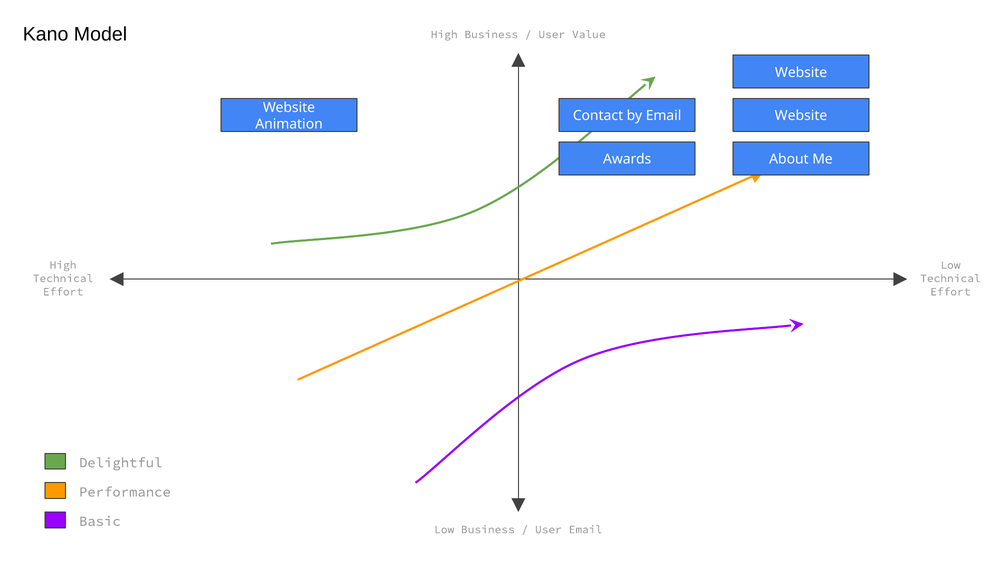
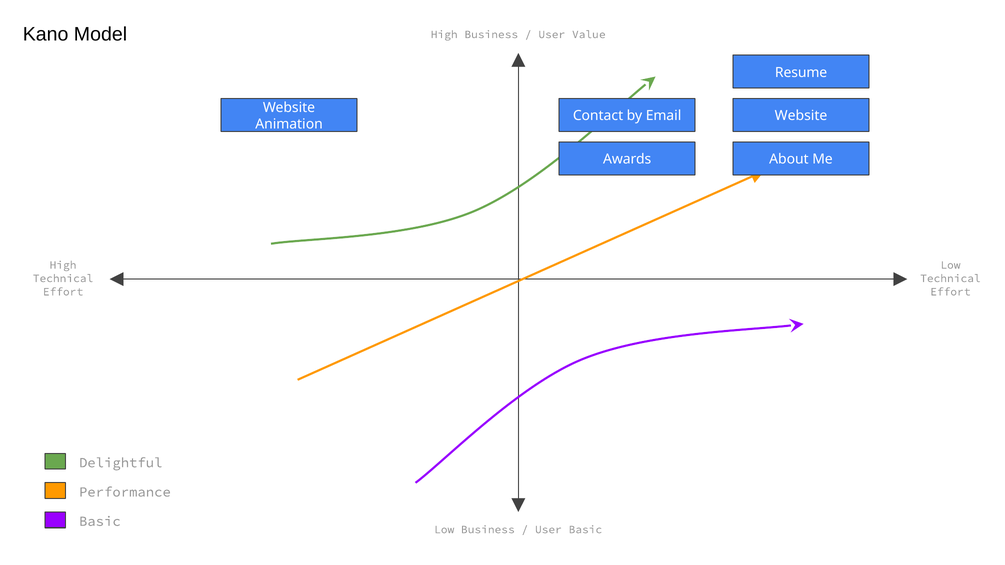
Website at (801, 73): Website -> Resume
User Email: Email -> Basic
